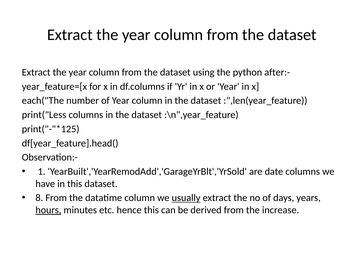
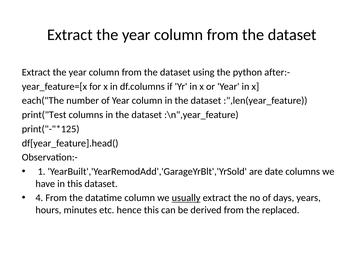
print("Less: print("Less -> print("Test
8: 8 -> 4
hours underline: present -> none
increase: increase -> replaced
